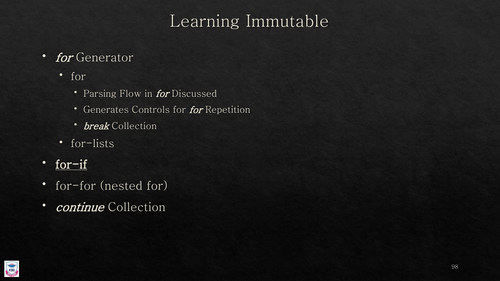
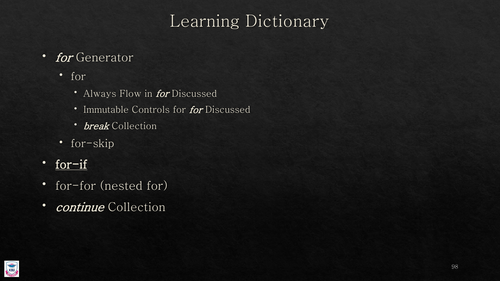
Immutable: Immutable -> Dictionary
Parsing: Parsing -> Always
Generates: Generates -> Immutable
for for Repetition: Repetition -> Discussed
for-lists: for-lists -> for-skip
